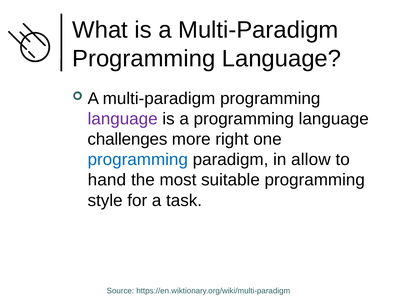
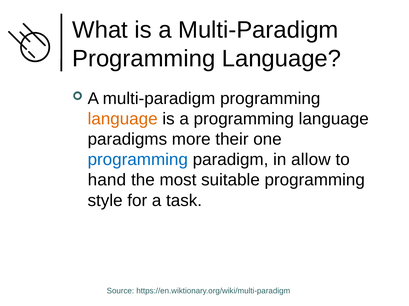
language at (123, 119) colour: purple -> orange
challenges: challenges -> paradigms
right: right -> their
